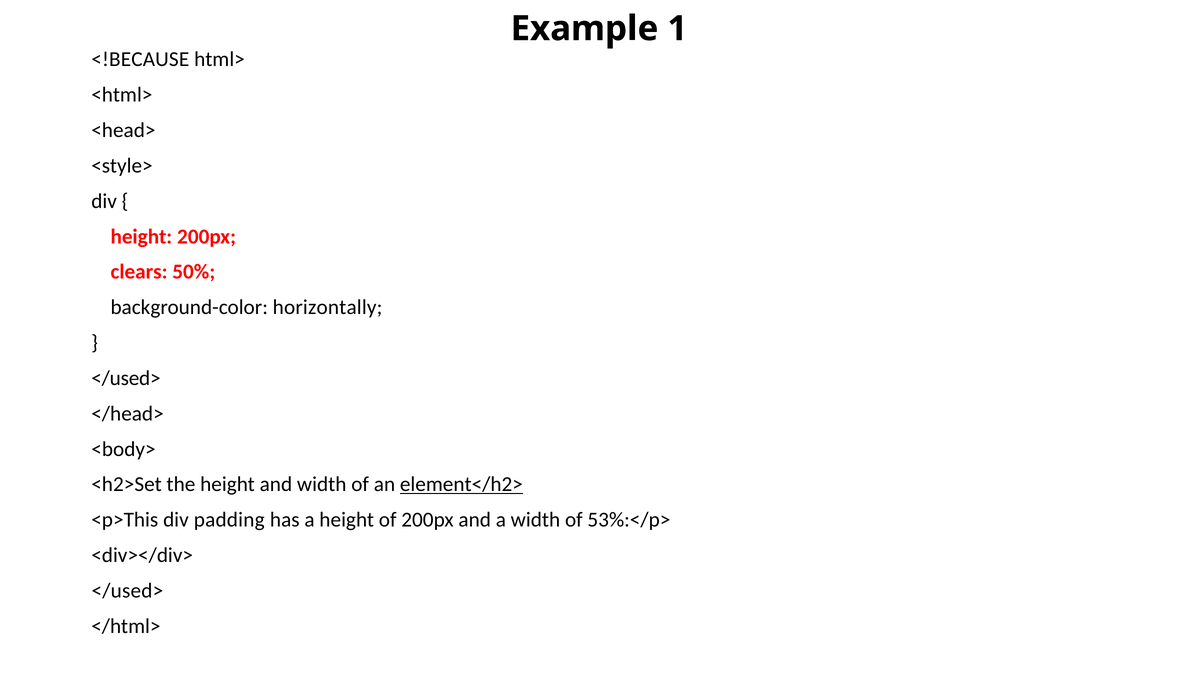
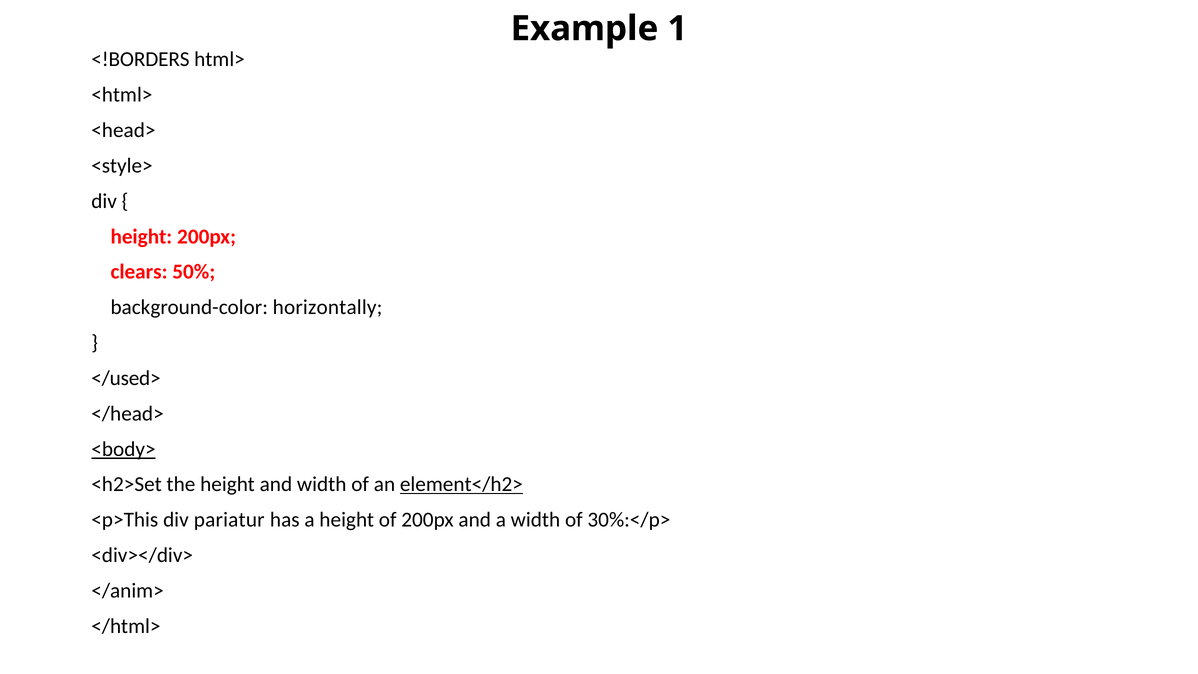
<!BECAUSE: <!BECAUSE -> <!BORDERS
<body> underline: none -> present
padding: padding -> pariatur
53%:</p>: 53%:</p> -> 30%:</p>
</used> at (127, 591): </used> -> </anim>
